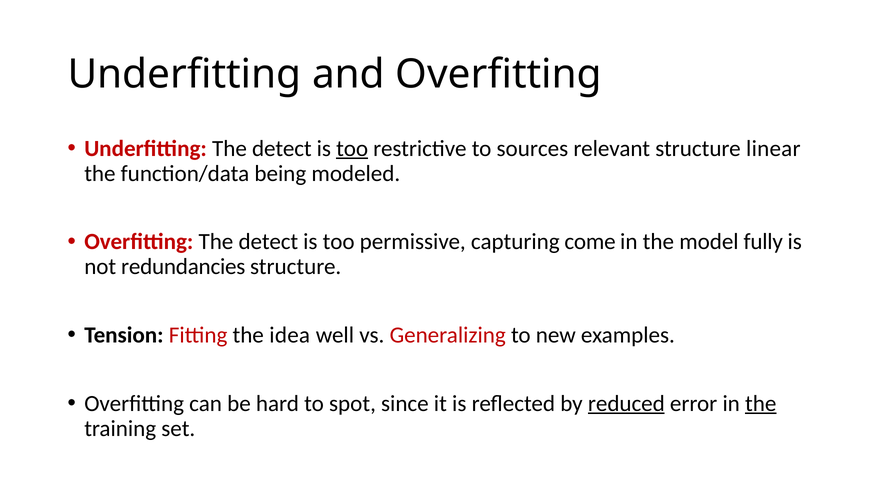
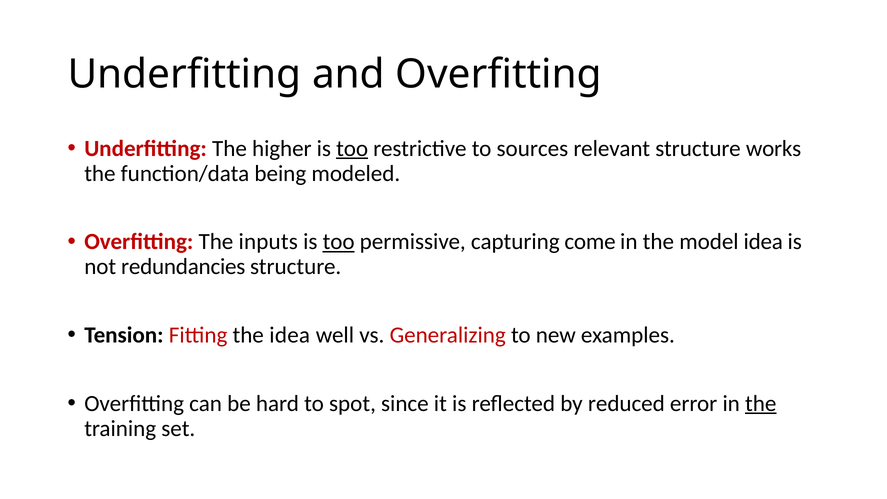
Underfitting The detect: detect -> higher
linear: linear -> works
Overfitting The detect: detect -> inputs
too at (339, 242) underline: none -> present
model fully: fully -> idea
reduced underline: present -> none
